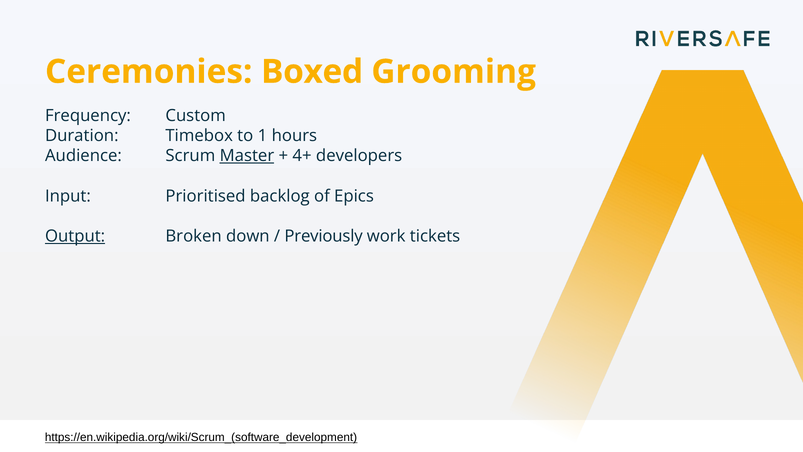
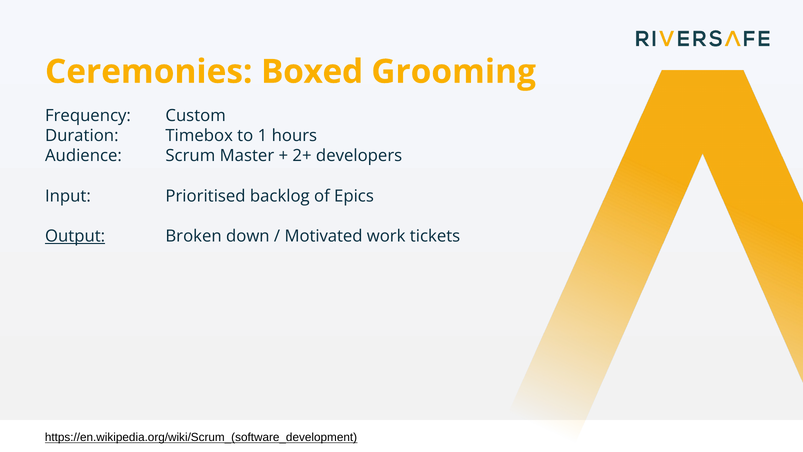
Master underline: present -> none
4+: 4+ -> 2+
Previously: Previously -> Motivated
